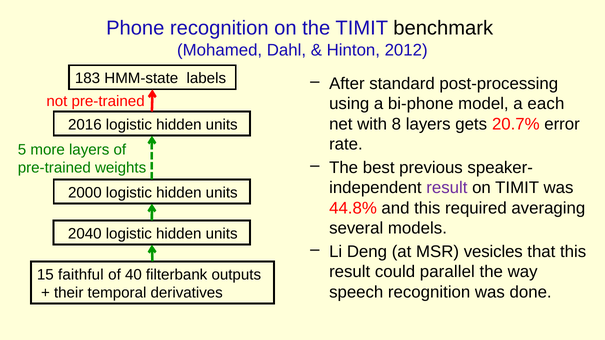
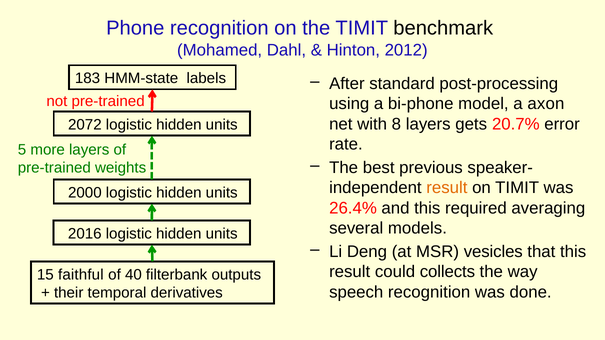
each: each -> axon
2016: 2016 -> 2072
result at (447, 188) colour: purple -> orange
44.8%: 44.8% -> 26.4%
2040: 2040 -> 2016
parallel: parallel -> collects
